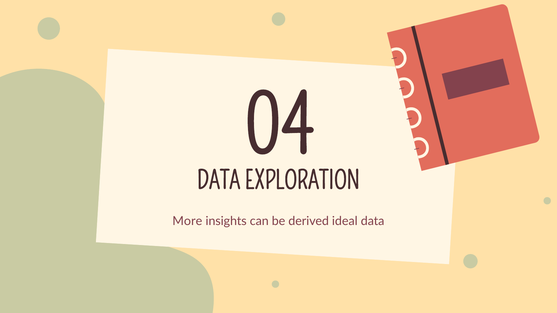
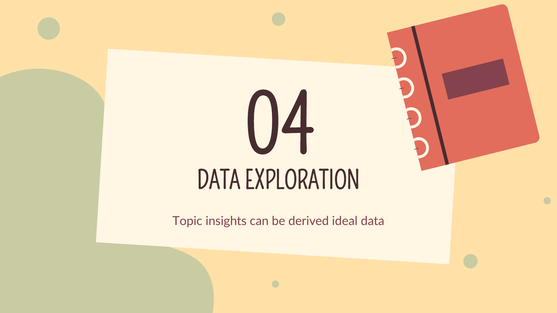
More: More -> Topic
